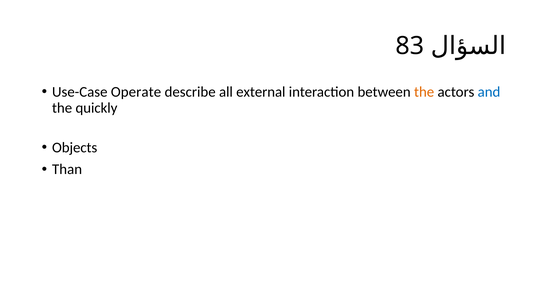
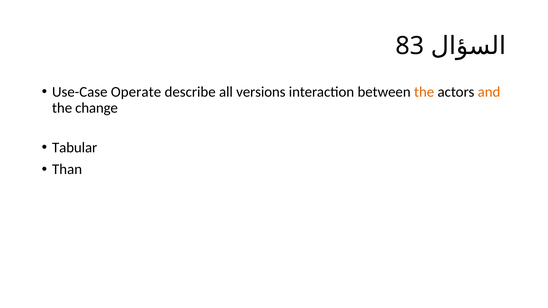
external: external -> versions
and colour: blue -> orange
quickly: quickly -> change
Objects: Objects -> Tabular
